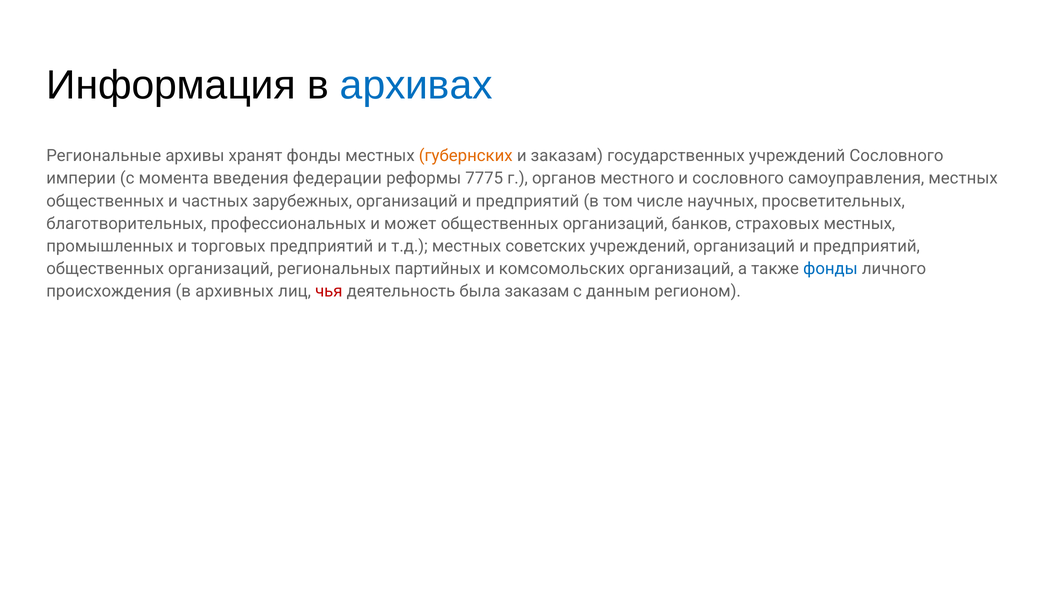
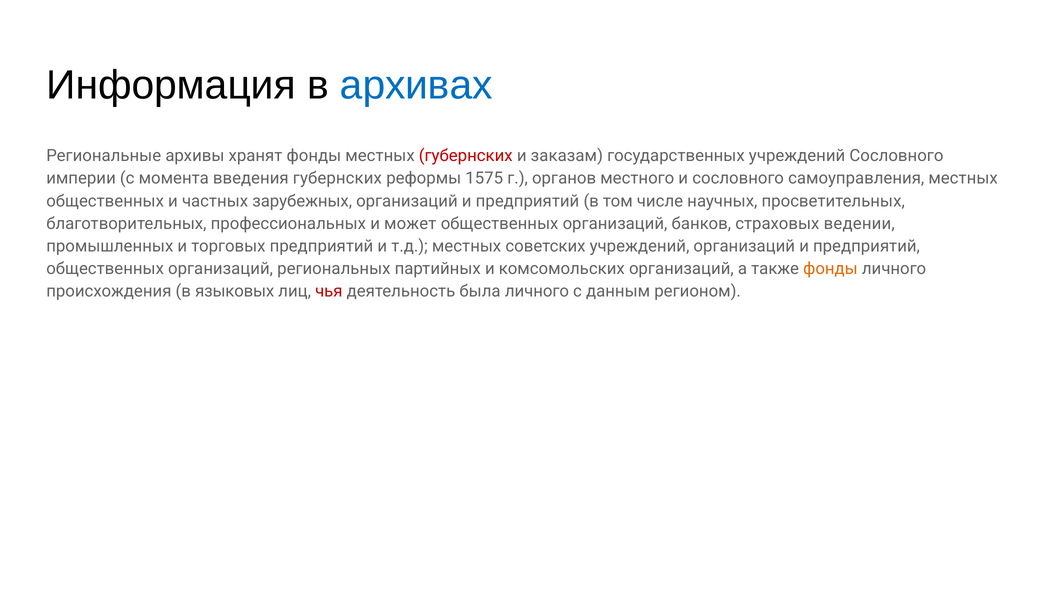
губернских at (466, 156) colour: orange -> red
введения федерации: федерации -> губернских
7775: 7775 -> 1575
страховых местных: местных -> ведении
фонды at (830, 268) colour: blue -> orange
архивных: архивных -> языковых
была заказам: заказам -> личного
